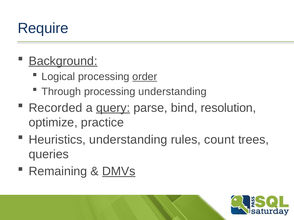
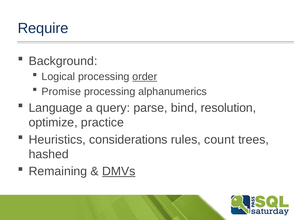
Background underline: present -> none
Through: Through -> Promise
processing understanding: understanding -> alphanumerics
Recorded: Recorded -> Language
query underline: present -> none
Heuristics understanding: understanding -> considerations
queries: queries -> hashed
